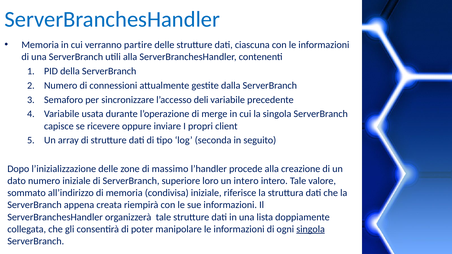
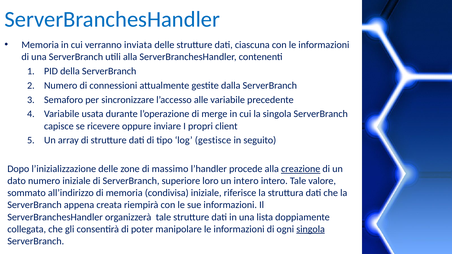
partire: partire -> inviata
deli: deli -> alle
seconda: seconda -> gestisce
creazione underline: none -> present
